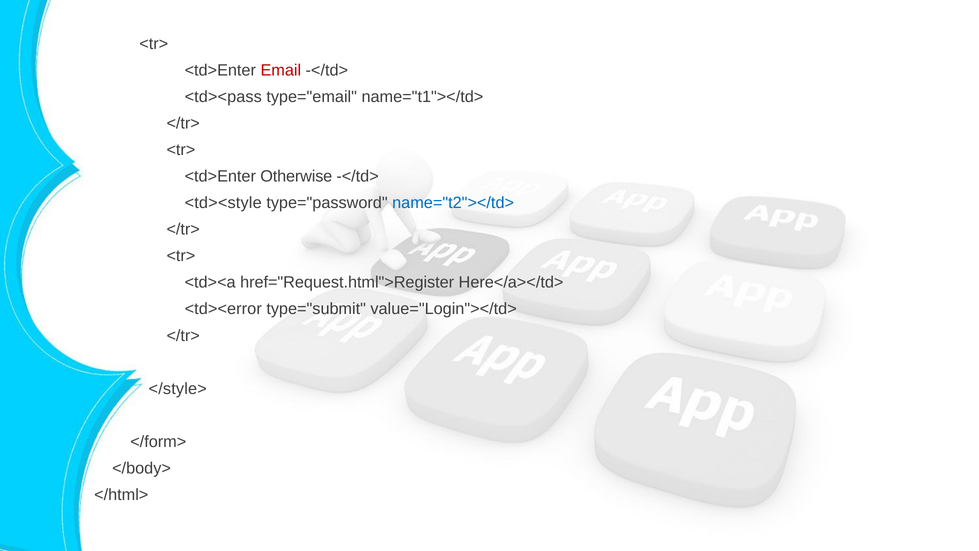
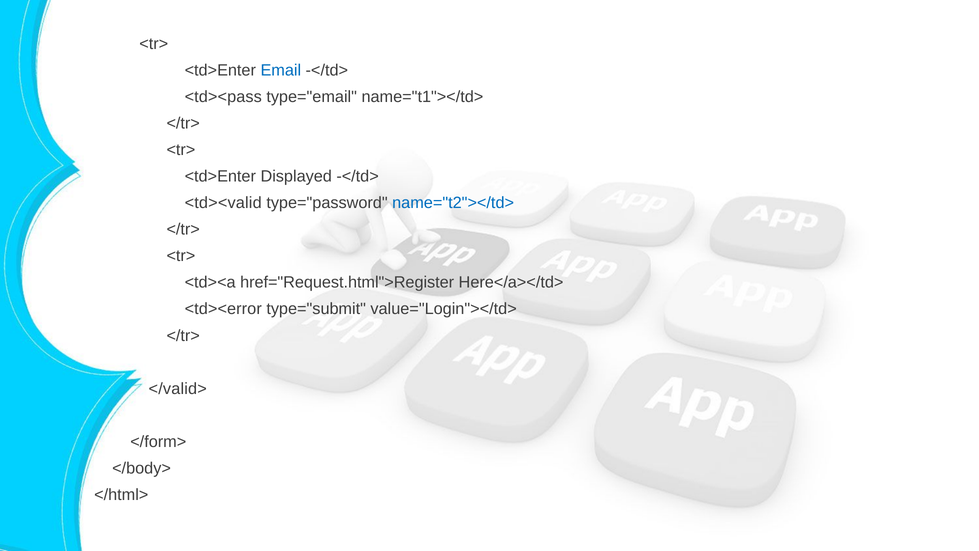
Email colour: red -> blue
Otherwise: Otherwise -> Displayed
<td><style: <td><style -> <td><valid
</style>: </style> -> </valid>
